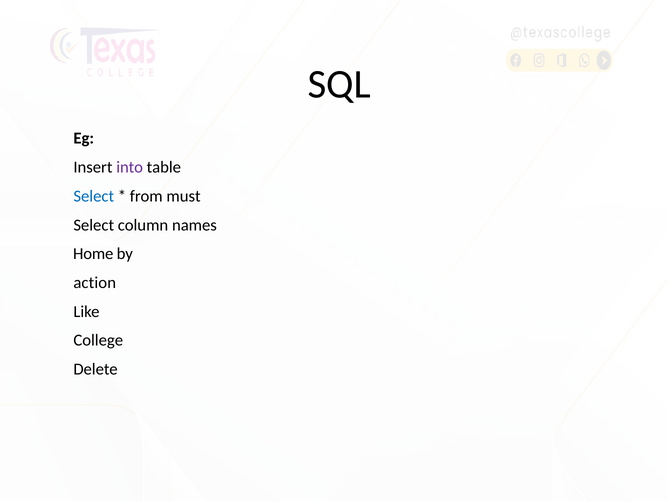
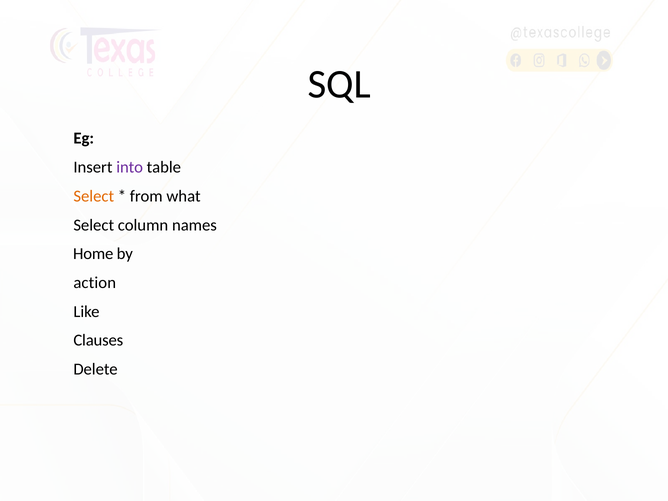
Select at (94, 196) colour: blue -> orange
must: must -> what
College: College -> Clauses
